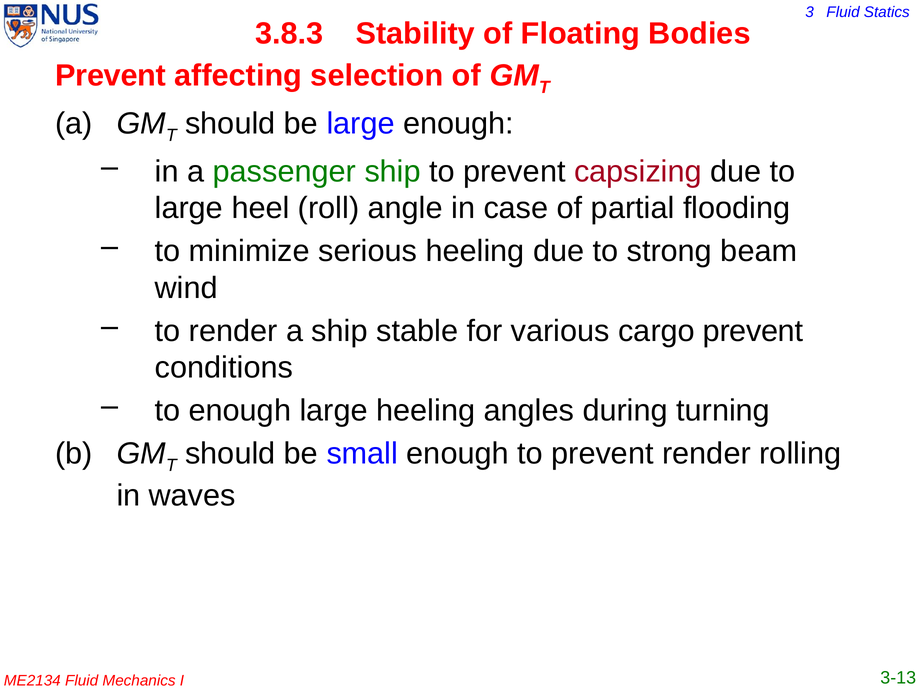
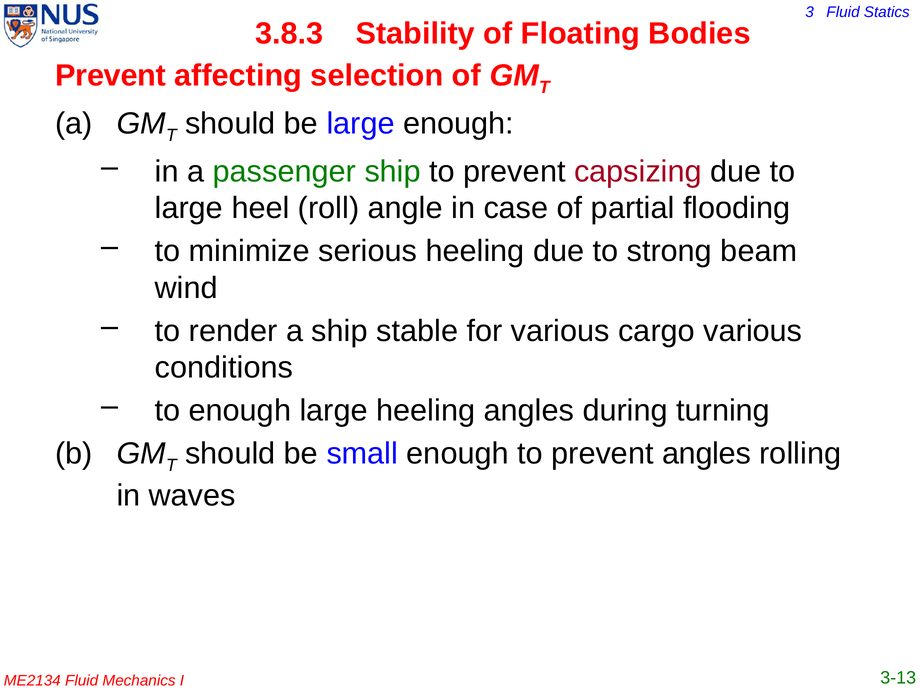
cargo prevent: prevent -> various
prevent render: render -> angles
